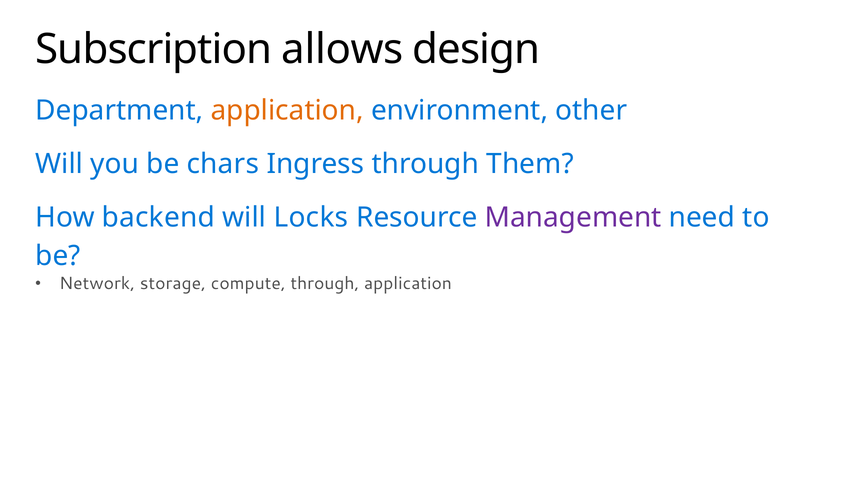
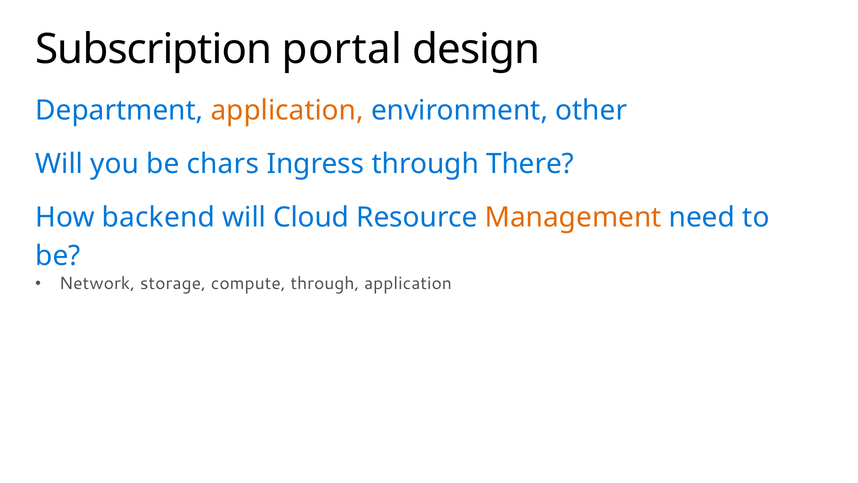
allows: allows -> portal
Them: Them -> There
Locks: Locks -> Cloud
Management colour: purple -> orange
